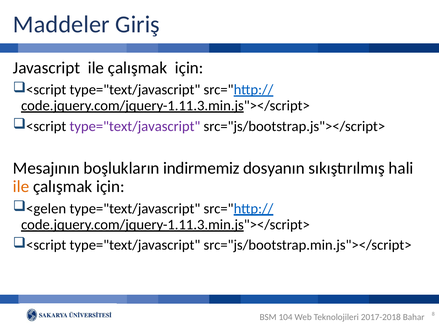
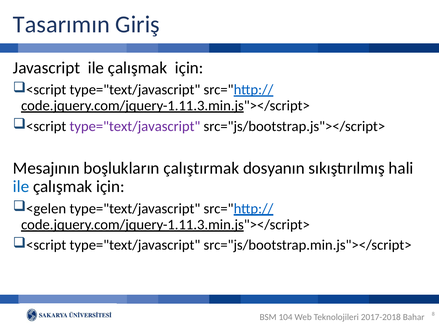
Maddeler: Maddeler -> Tasarımın
indirmemiz: indirmemiz -> çalıştırmak
ile at (21, 187) colour: orange -> blue
